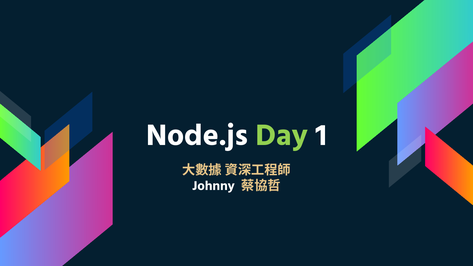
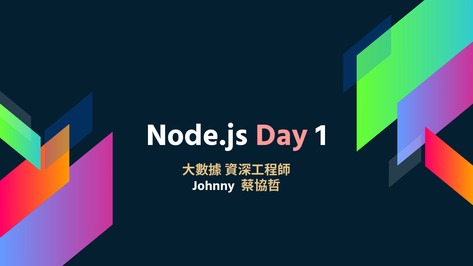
Day colour: light green -> pink
